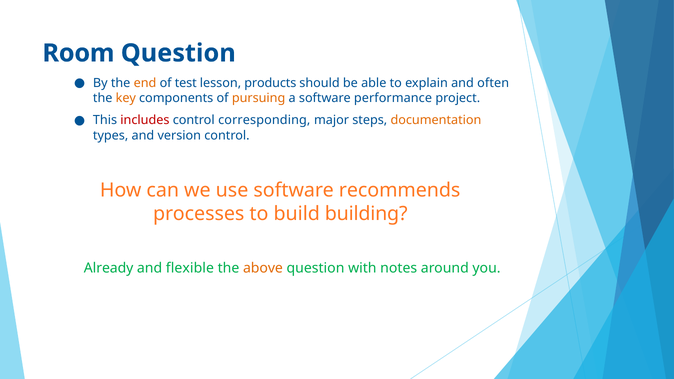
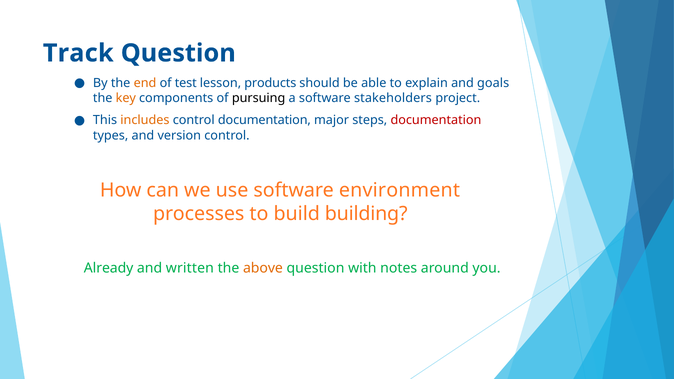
Room: Room -> Track
often: often -> goals
pursuing colour: orange -> black
performance: performance -> stakeholders
includes colour: red -> orange
control corresponding: corresponding -> documentation
documentation at (436, 120) colour: orange -> red
recommends: recommends -> environment
flexible: flexible -> written
